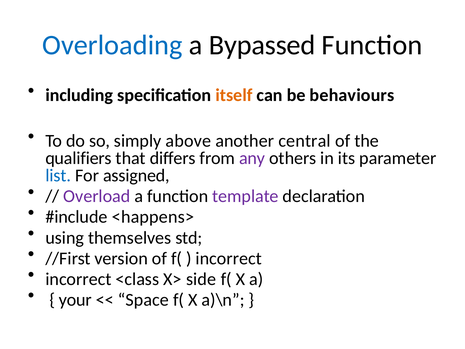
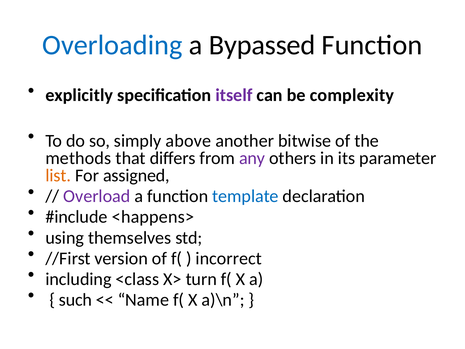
including: including -> explicitly
itself colour: orange -> purple
behaviours: behaviours -> complexity
central: central -> bitwise
qualifiers: qualifiers -> methods
list colour: blue -> orange
template colour: purple -> blue
incorrect at (78, 279): incorrect -> including
side: side -> turn
your: your -> such
Space: Space -> Name
